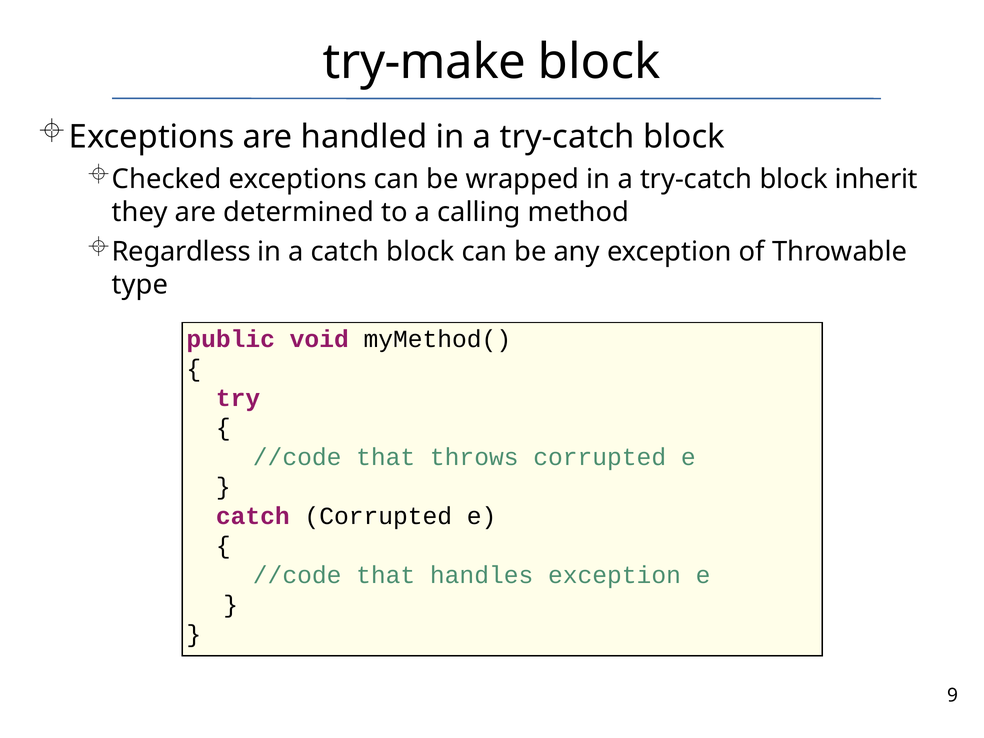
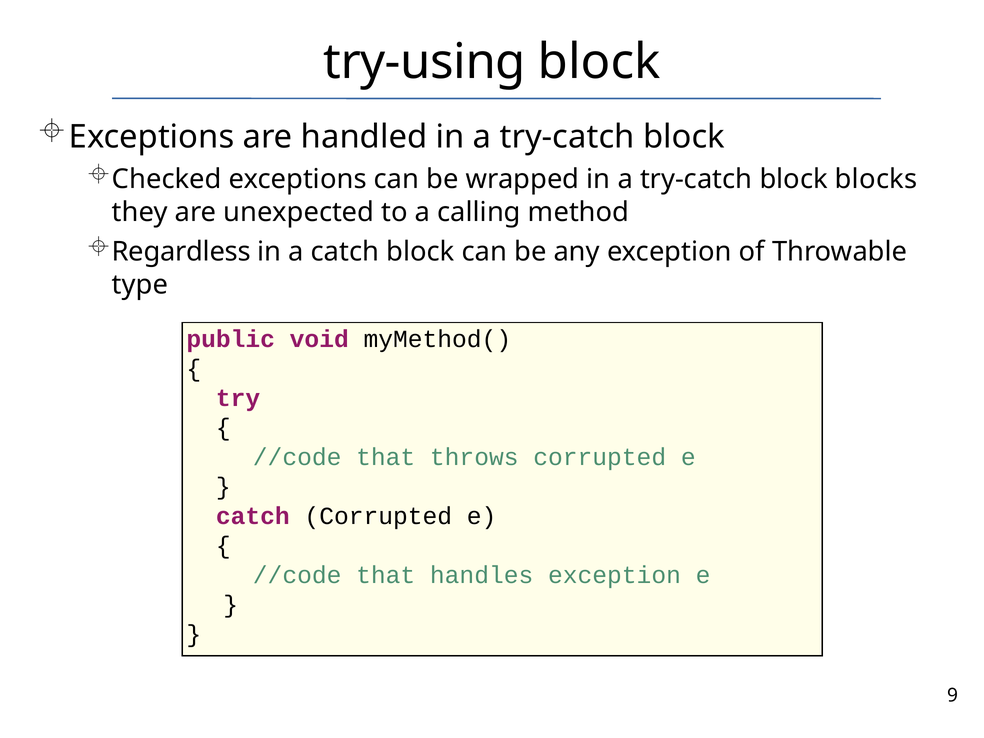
try-make: try-make -> try-using
inherit: inherit -> blocks
determined: determined -> unexpected
